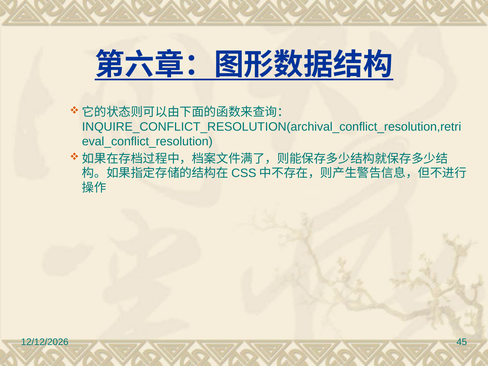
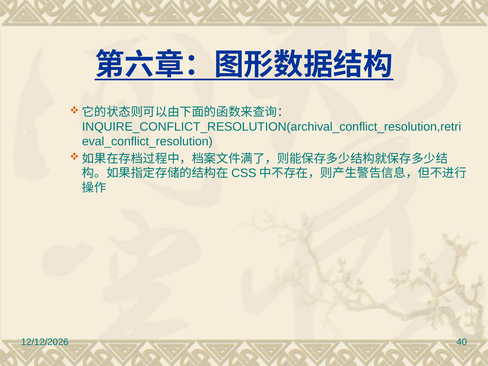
45: 45 -> 40
